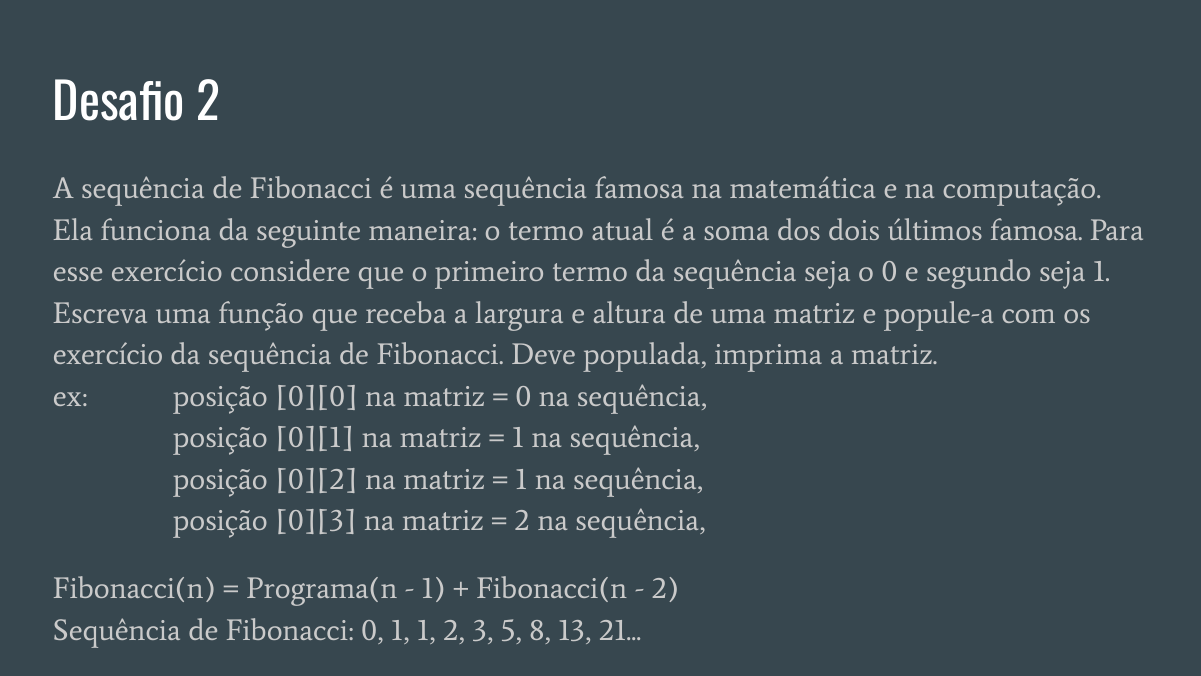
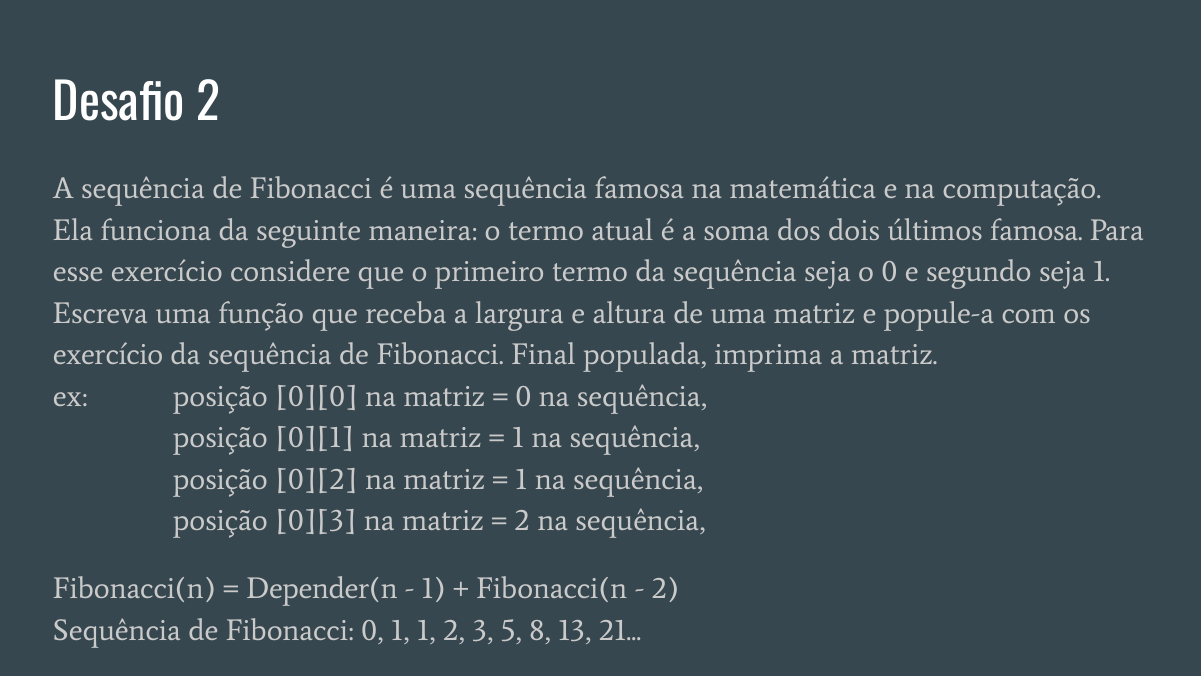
Deve: Deve -> Final
Programa(n: Programa(n -> Depender(n
